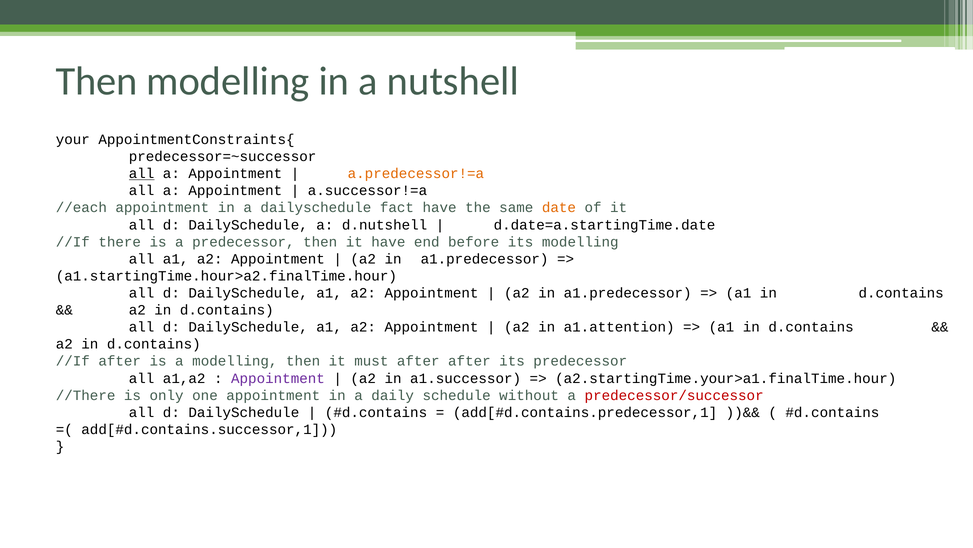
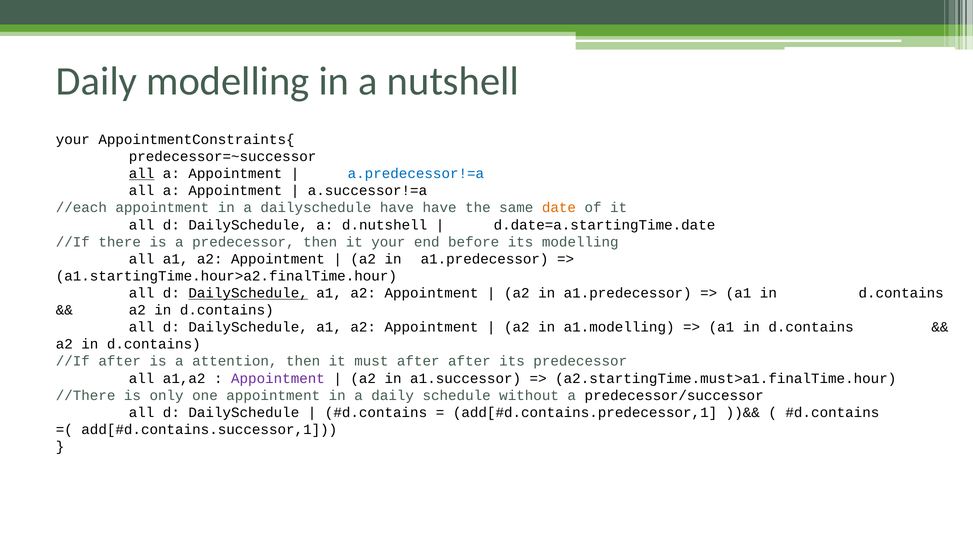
Then at (97, 81): Then -> Daily
a.predecessor!=a colour: orange -> blue
dailyschedule fact: fact -> have
it have: have -> your
DailySchedule at (248, 293) underline: none -> present
a1.attention: a1.attention -> a1.modelling
a modelling: modelling -> attention
a2.startingTime.your>a1.finalTime.hour: a2.startingTime.your>a1.finalTime.hour -> a2.startingTime.must>a1.finalTime.hour
predecessor/successor colour: red -> black
